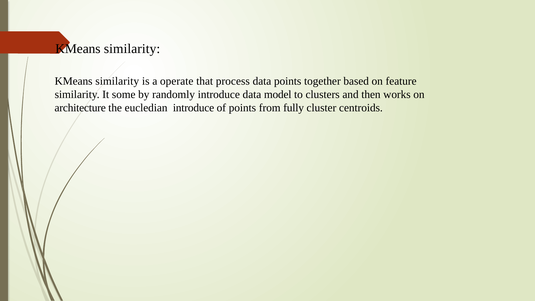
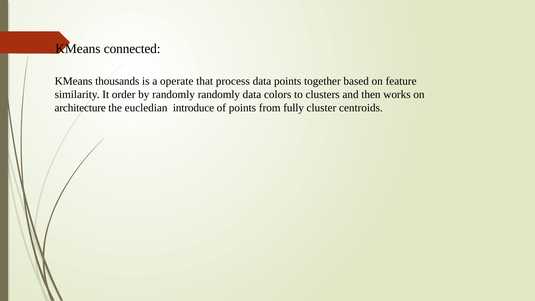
similarity at (132, 49): similarity -> connected
similarity at (117, 81): similarity -> thousands
some: some -> order
randomly introduce: introduce -> randomly
model: model -> colors
